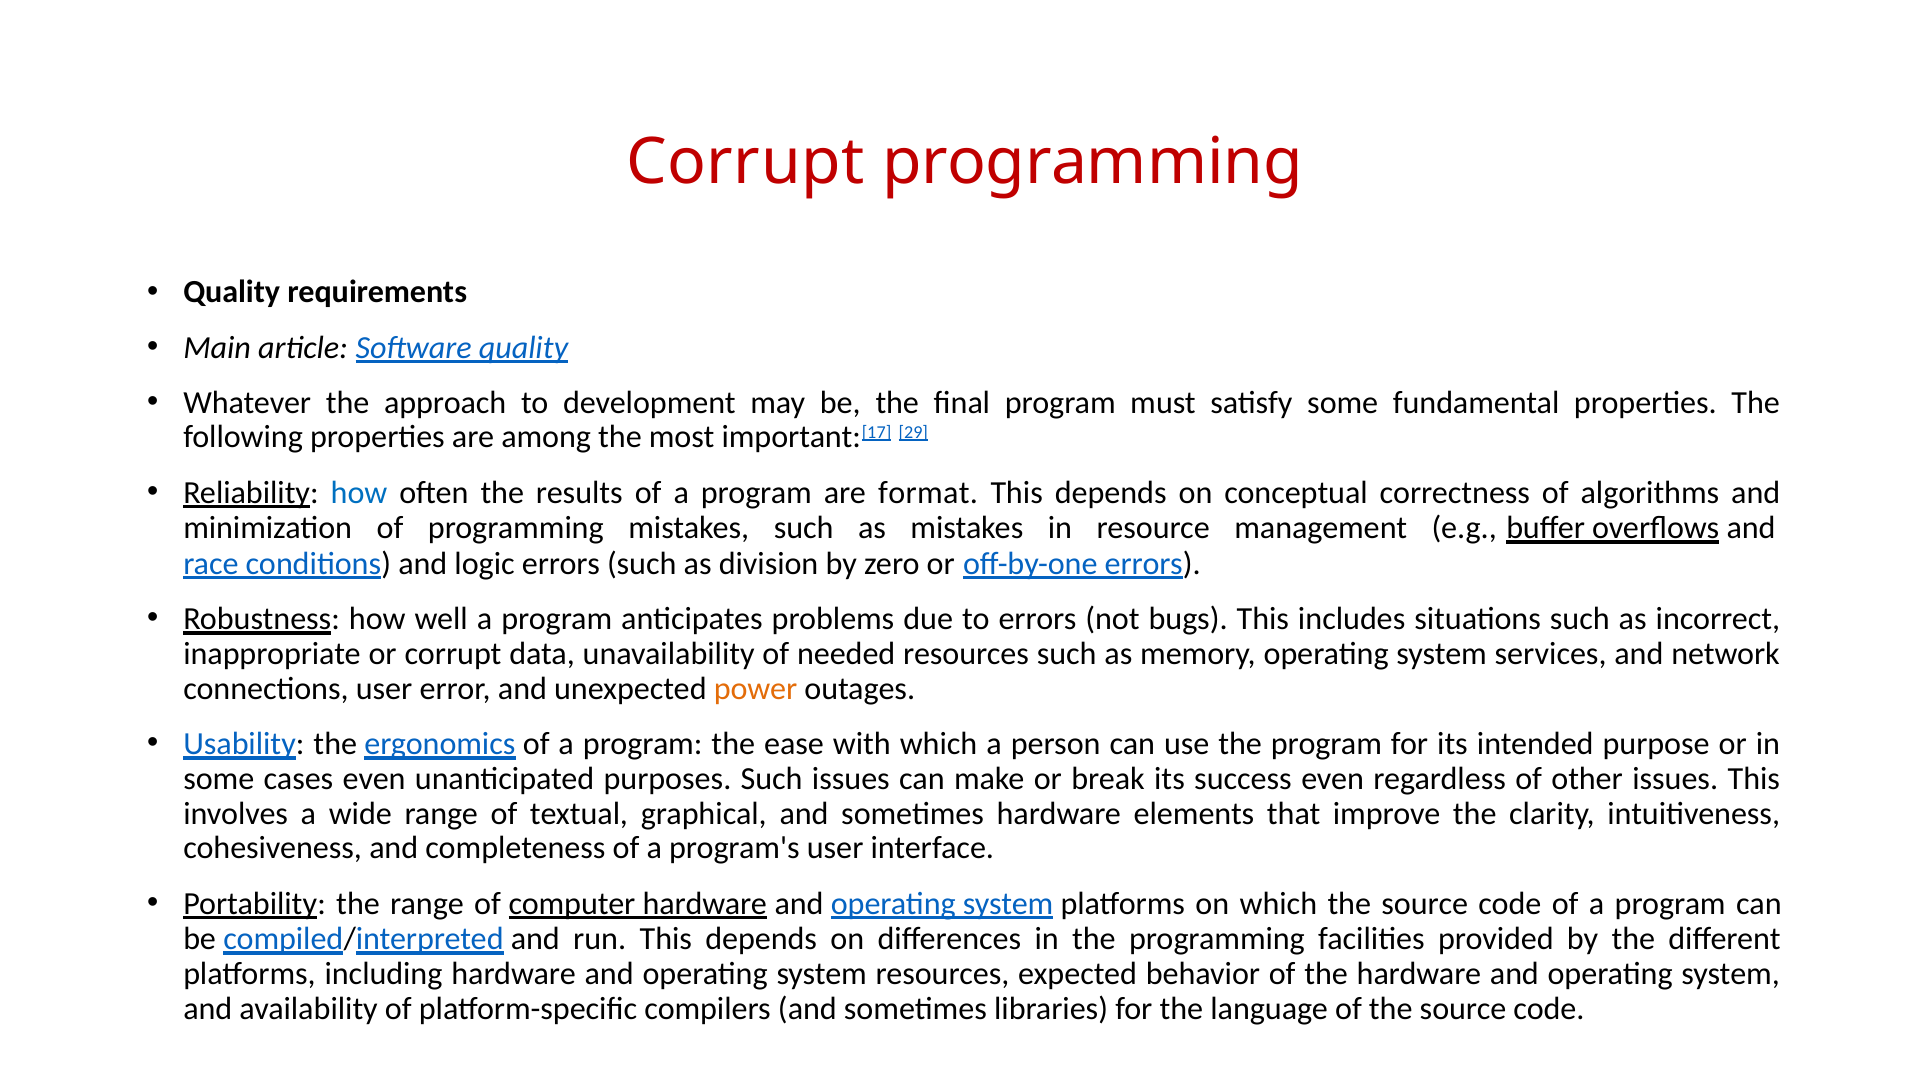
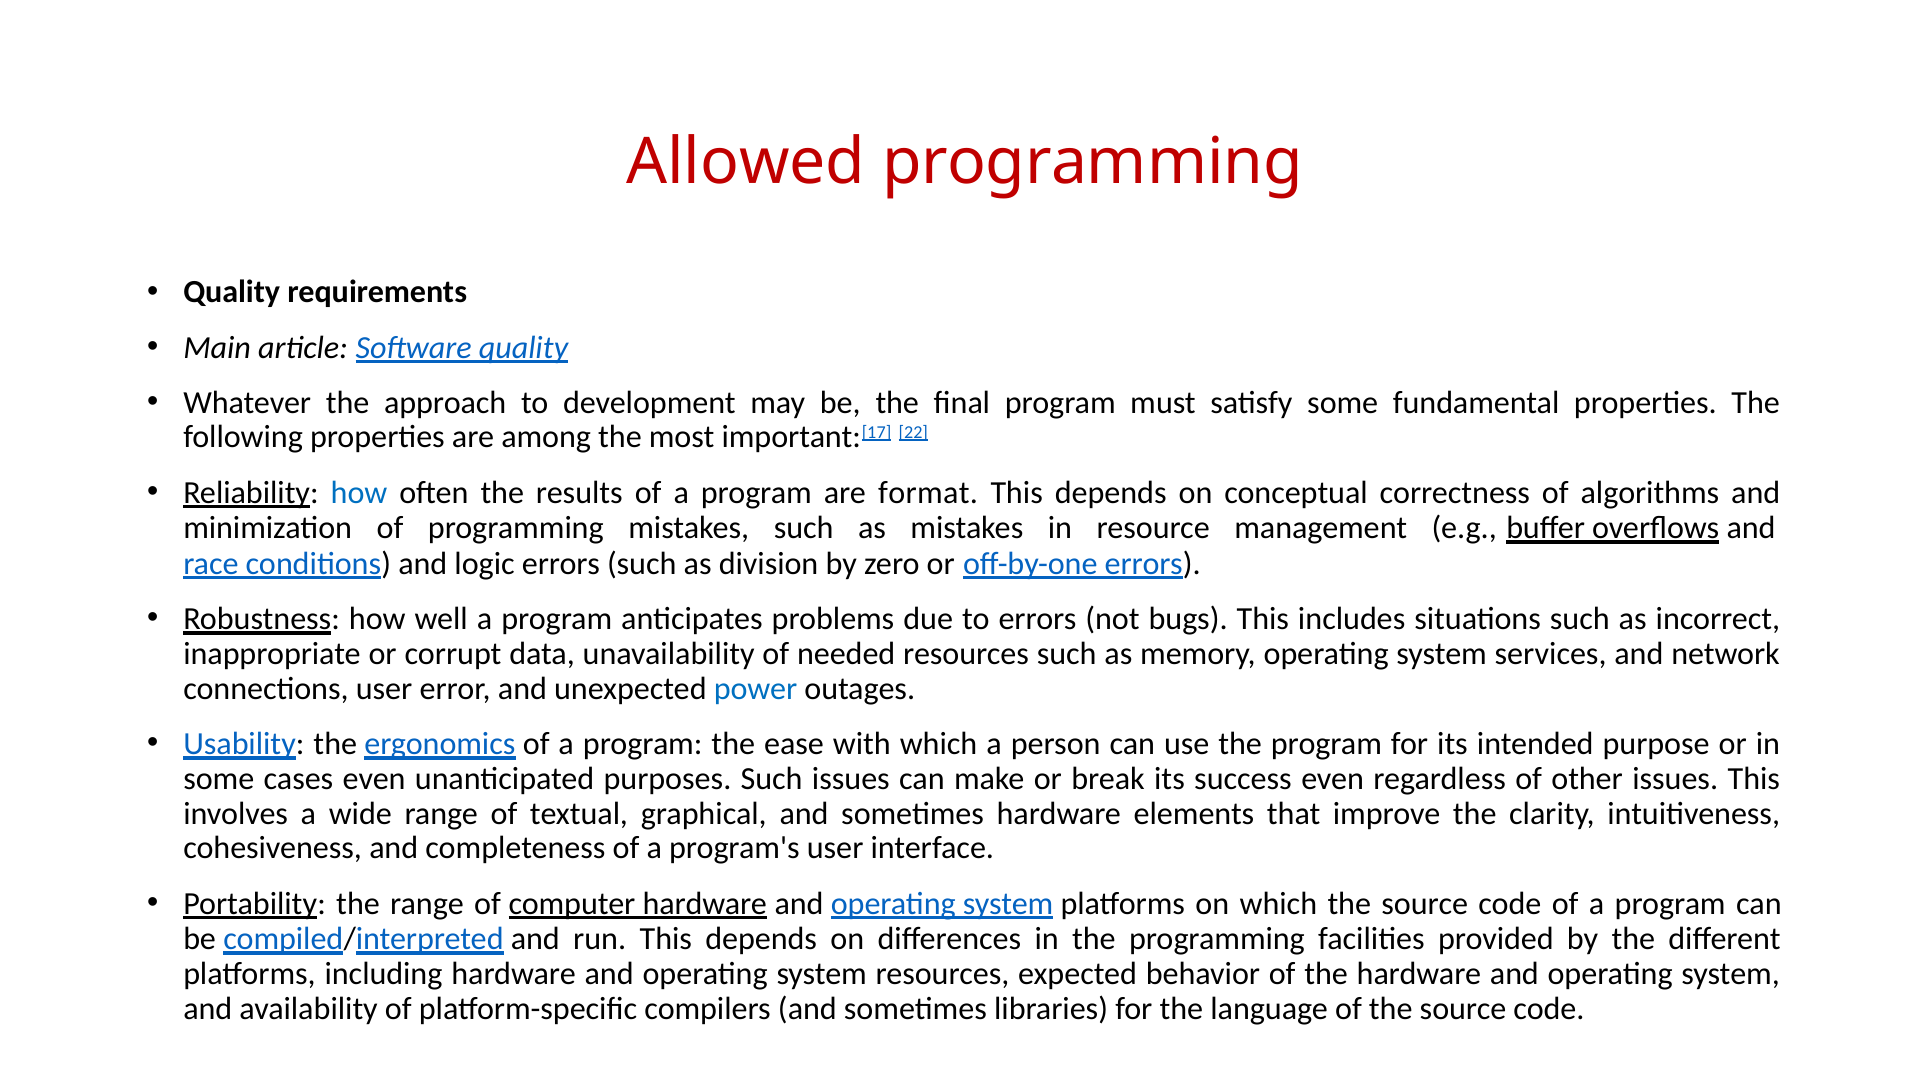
Corrupt at (745, 162): Corrupt -> Allowed
29: 29 -> 22
power colour: orange -> blue
